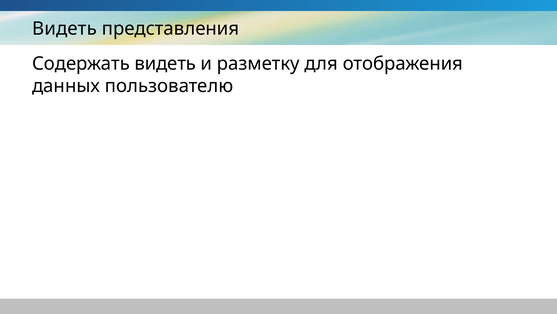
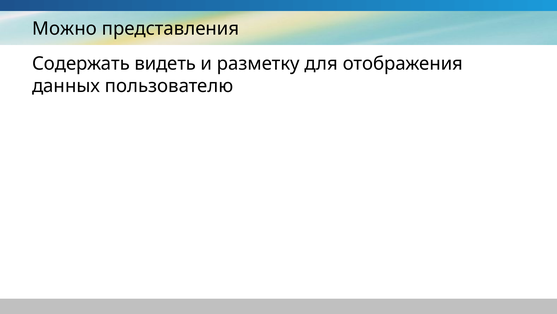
Видеть at (64, 29): Видеть -> Можно
